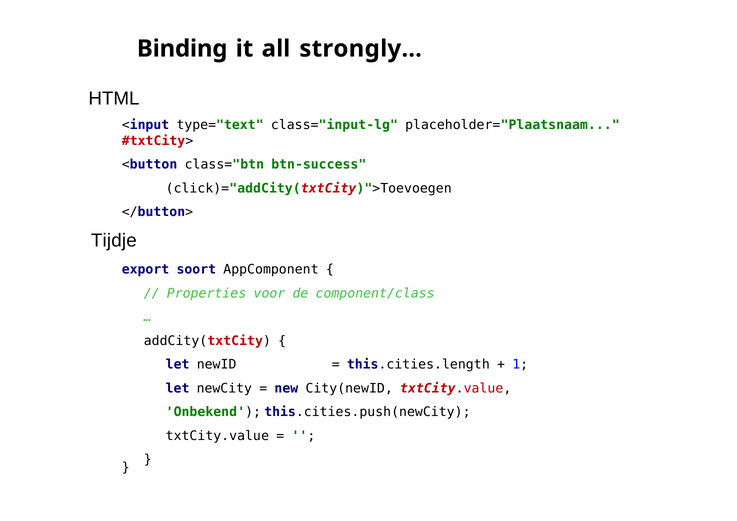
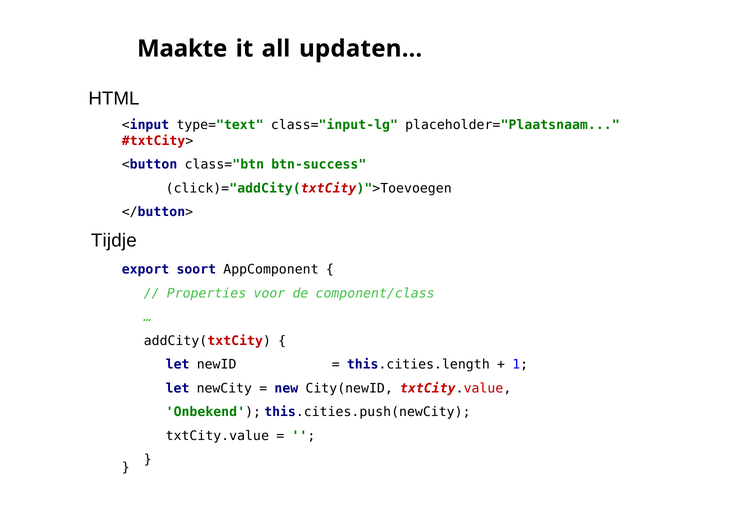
Binding: Binding -> Maakte
strongly…: strongly… -> updaten…
